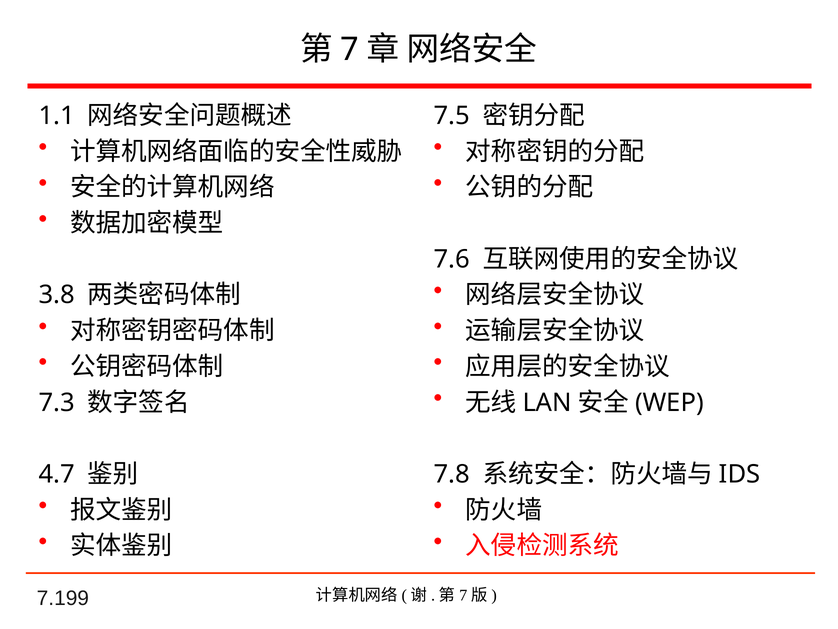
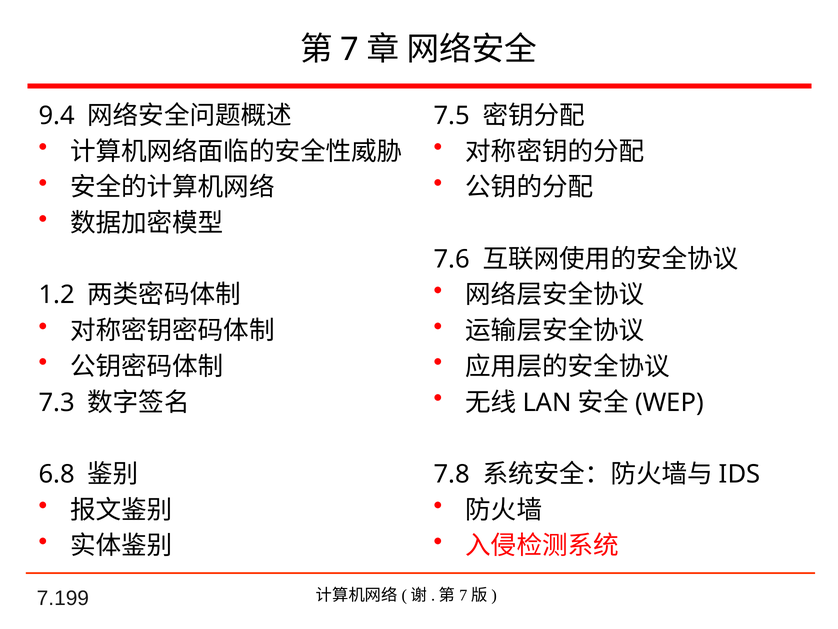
1.1: 1.1 -> 9.4
3.8: 3.8 -> 1.2
4.7: 4.7 -> 6.8
